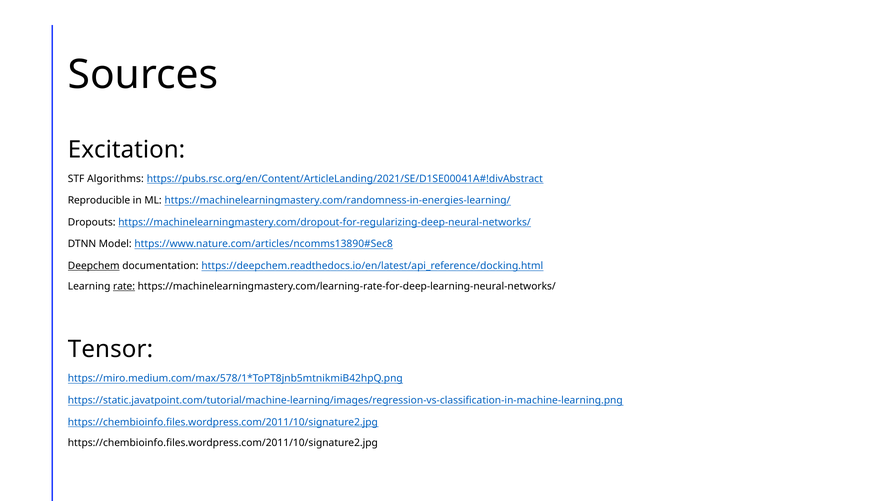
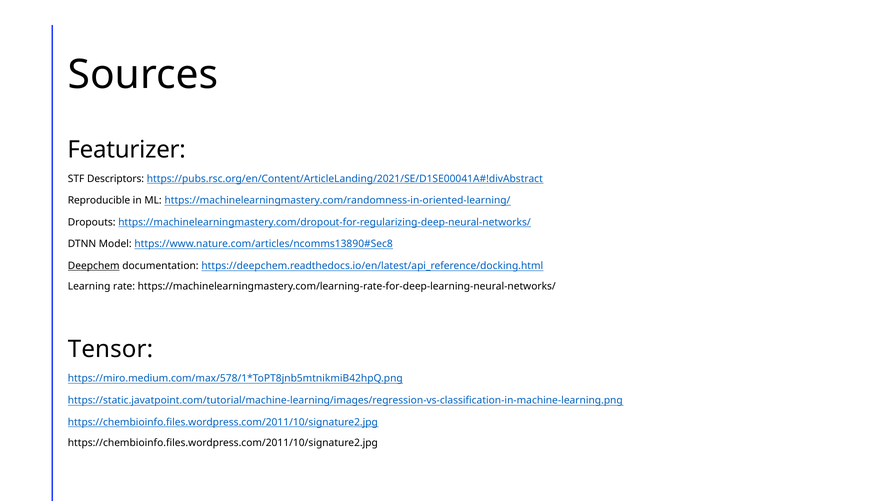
Excitation: Excitation -> Featurizer
Algorithms: Algorithms -> Descriptors
https://machinelearningmastery.com/randomness-in-energies-learning/: https://machinelearningmastery.com/randomness-in-energies-learning/ -> https://machinelearningmastery.com/randomness-in-oriented-learning/
rate underline: present -> none
